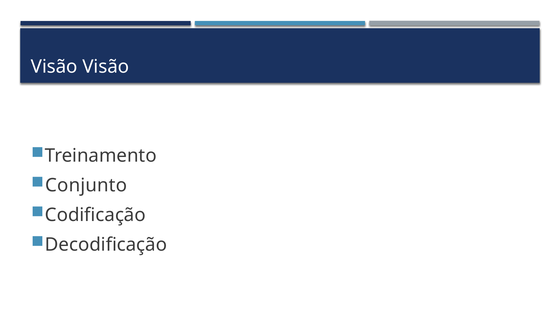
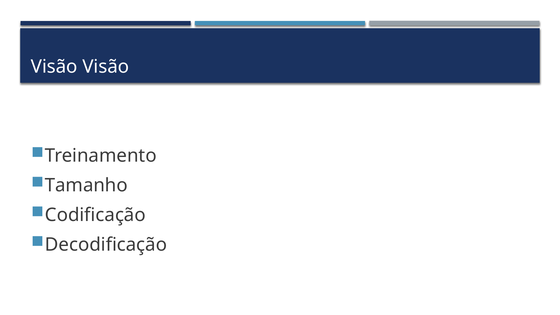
Conjunto: Conjunto -> Tamanho
